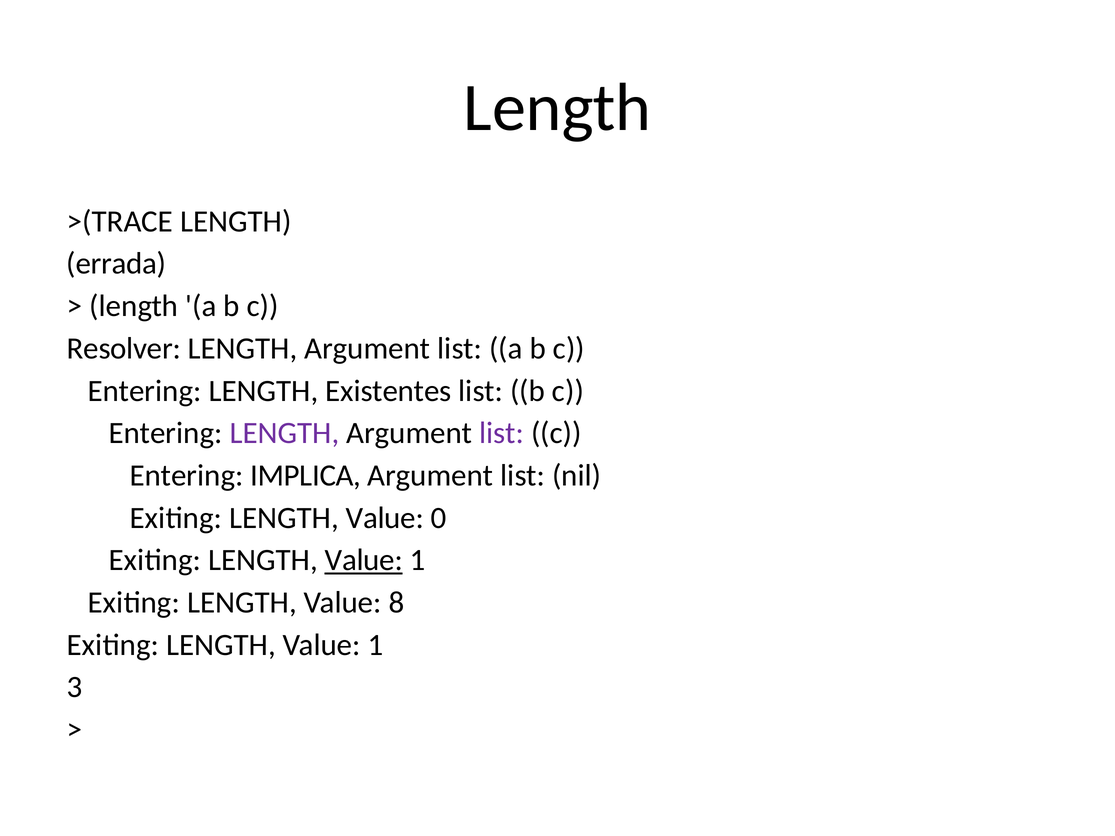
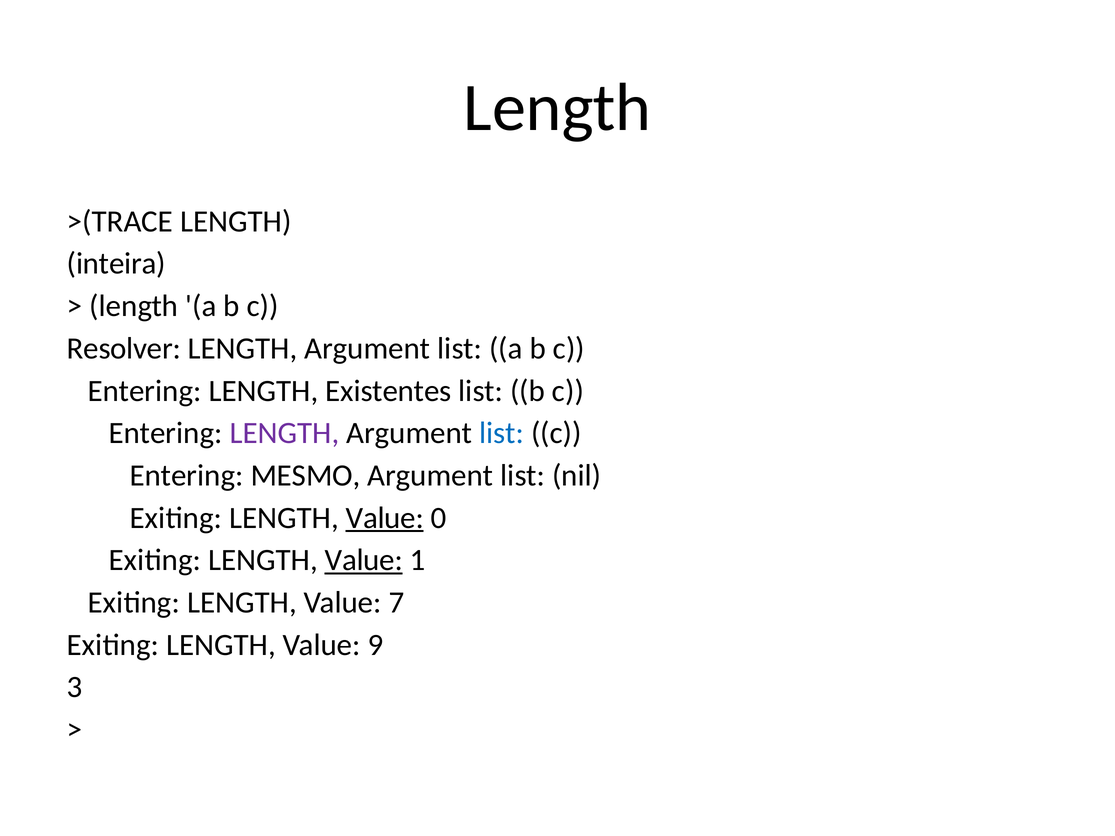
errada: errada -> inteira
list at (502, 433) colour: purple -> blue
IMPLICA: IMPLICA -> MESMO
Value at (385, 518) underline: none -> present
8: 8 -> 7
1 at (376, 645): 1 -> 9
